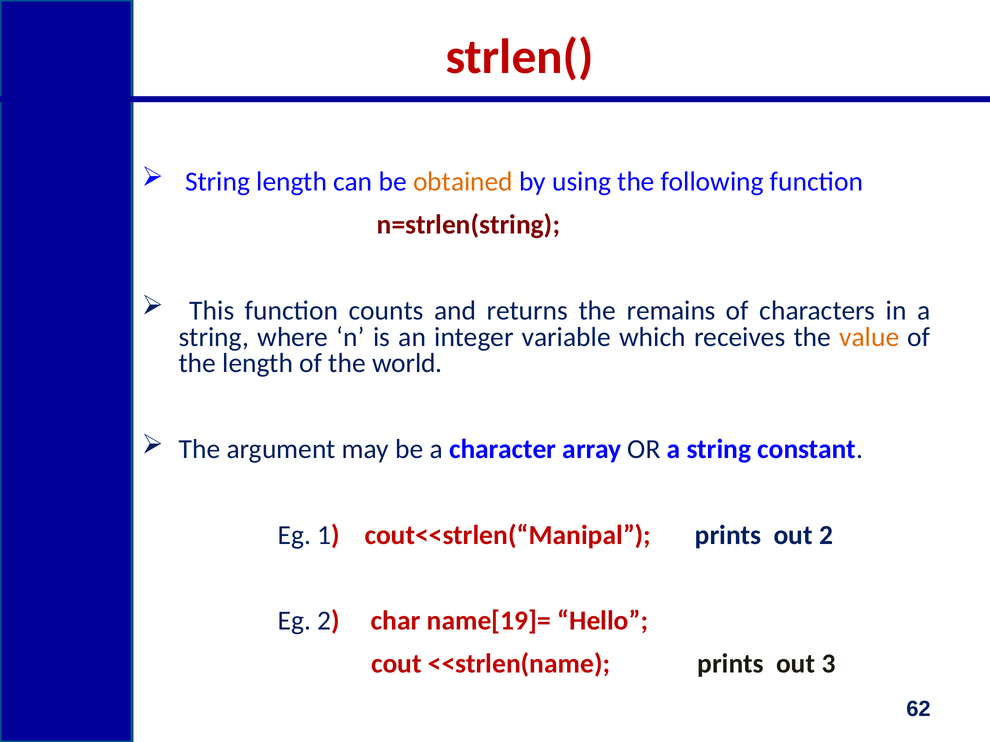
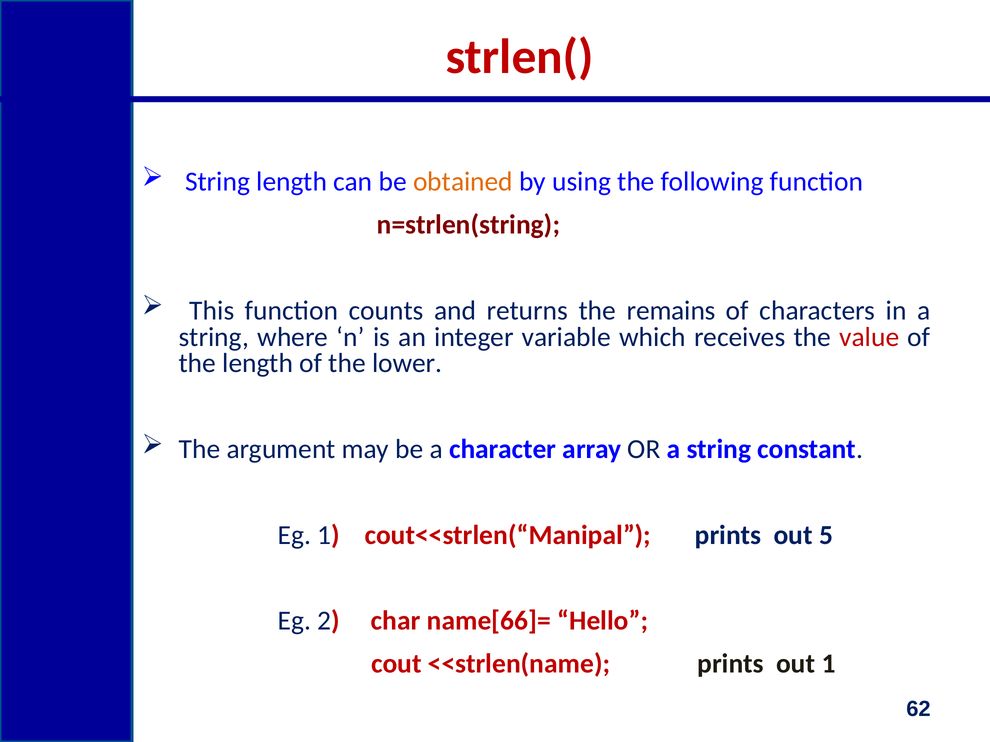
value colour: orange -> red
world: world -> lower
out 2: 2 -> 5
name[19]=: name[19]= -> name[66]=
out 3: 3 -> 1
